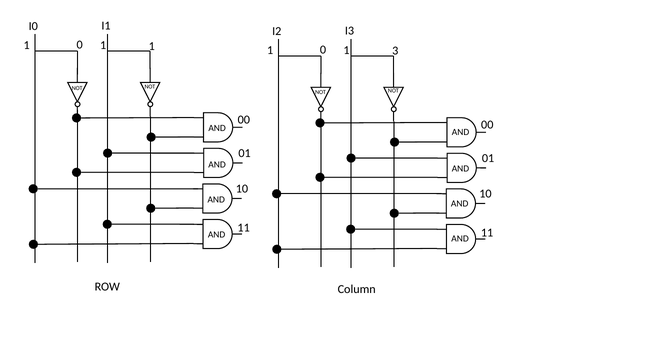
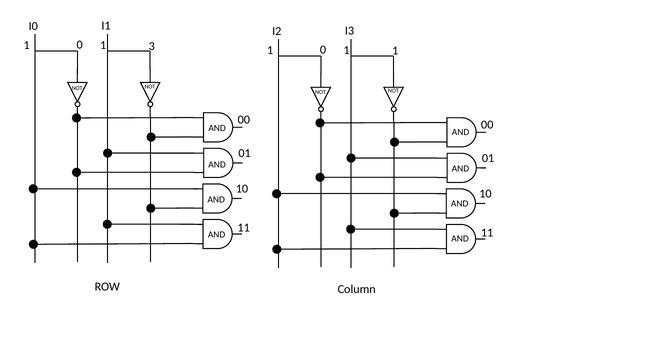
0 1: 1 -> 3
0 3: 3 -> 1
